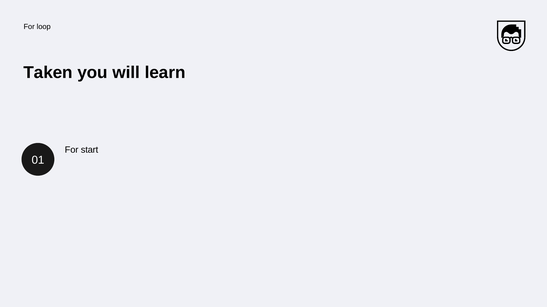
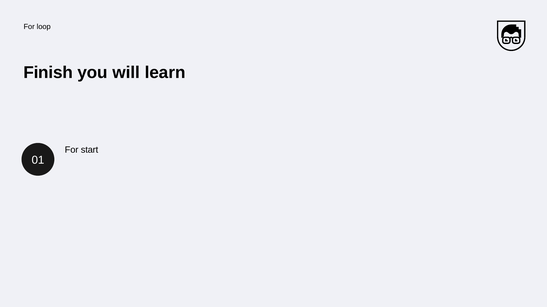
Taken: Taken -> Finish
